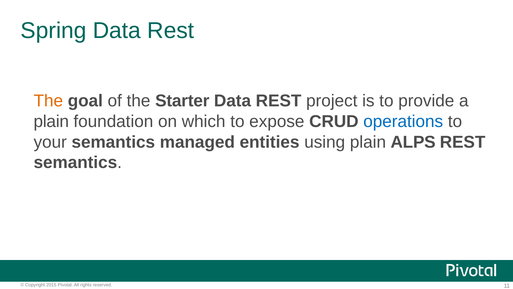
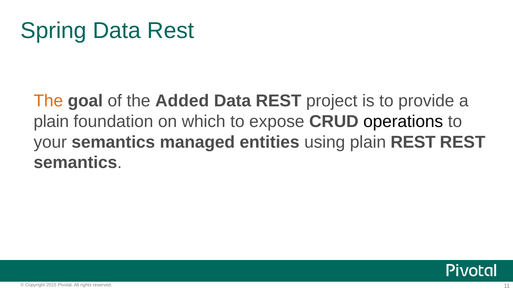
Starter: Starter -> Added
operations colour: blue -> black
plain ALPS: ALPS -> REST
